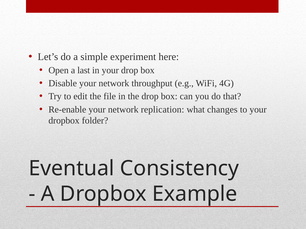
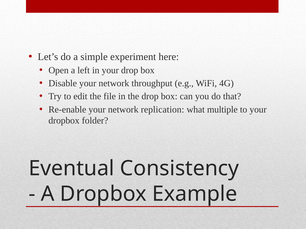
last: last -> left
changes: changes -> multiple
